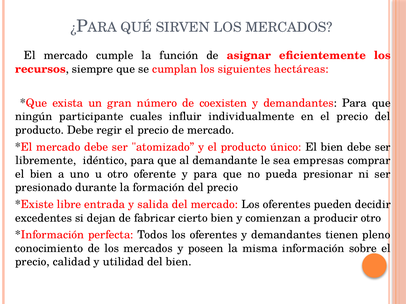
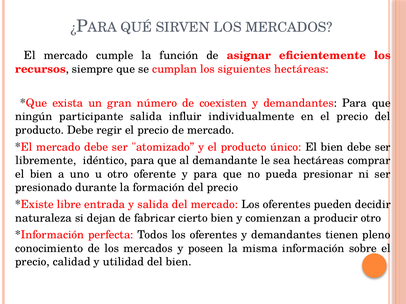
participante cuales: cuales -> salida
sea empresas: empresas -> hectáreas
excedentes: excedentes -> naturaleza
